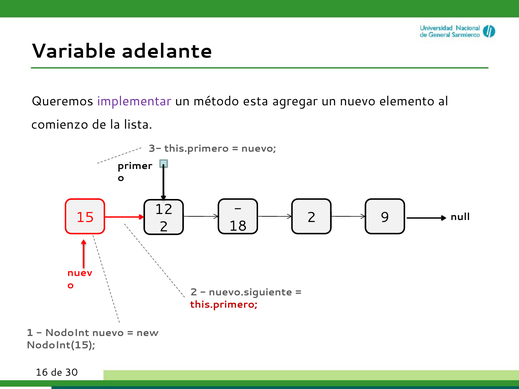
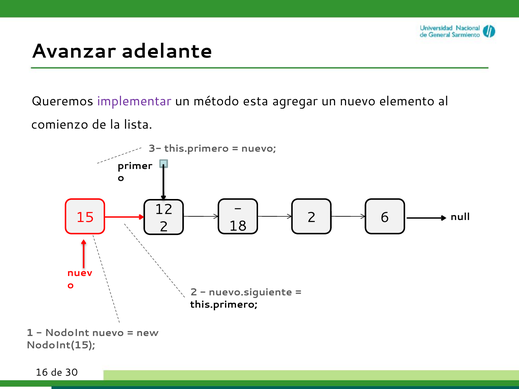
Variable: Variable -> Avanzar
9: 9 -> 6
this.primero at (224, 305) colour: red -> black
